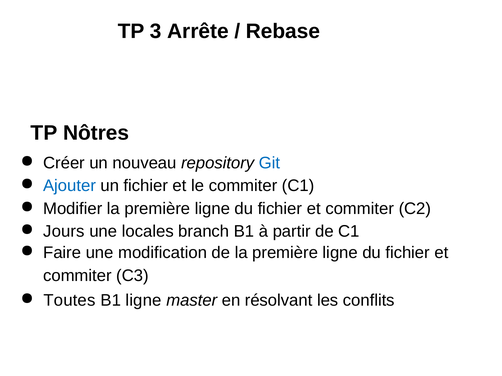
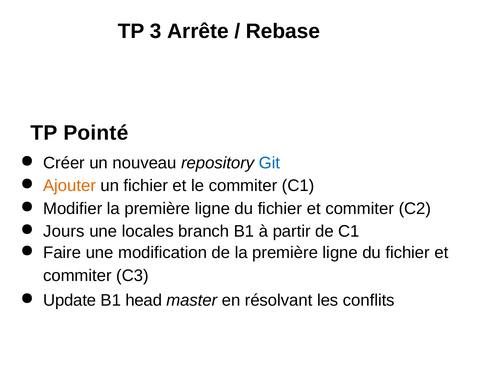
Nôtres: Nôtres -> Pointé
Ajouter colour: blue -> orange
Toutes: Toutes -> Update
B1 ligne: ligne -> head
